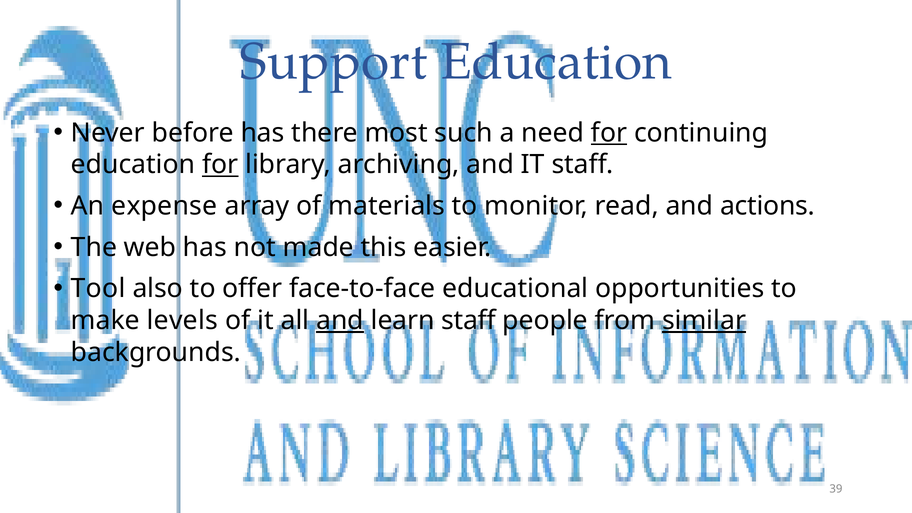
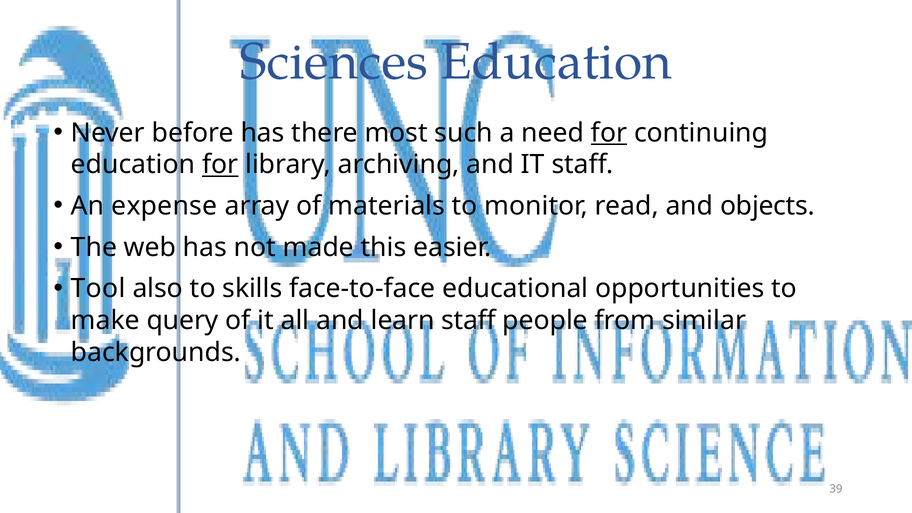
Support: Support -> Sciences
actions: actions -> objects
offer: offer -> skills
levels: levels -> query
and at (340, 321) underline: present -> none
similar underline: present -> none
